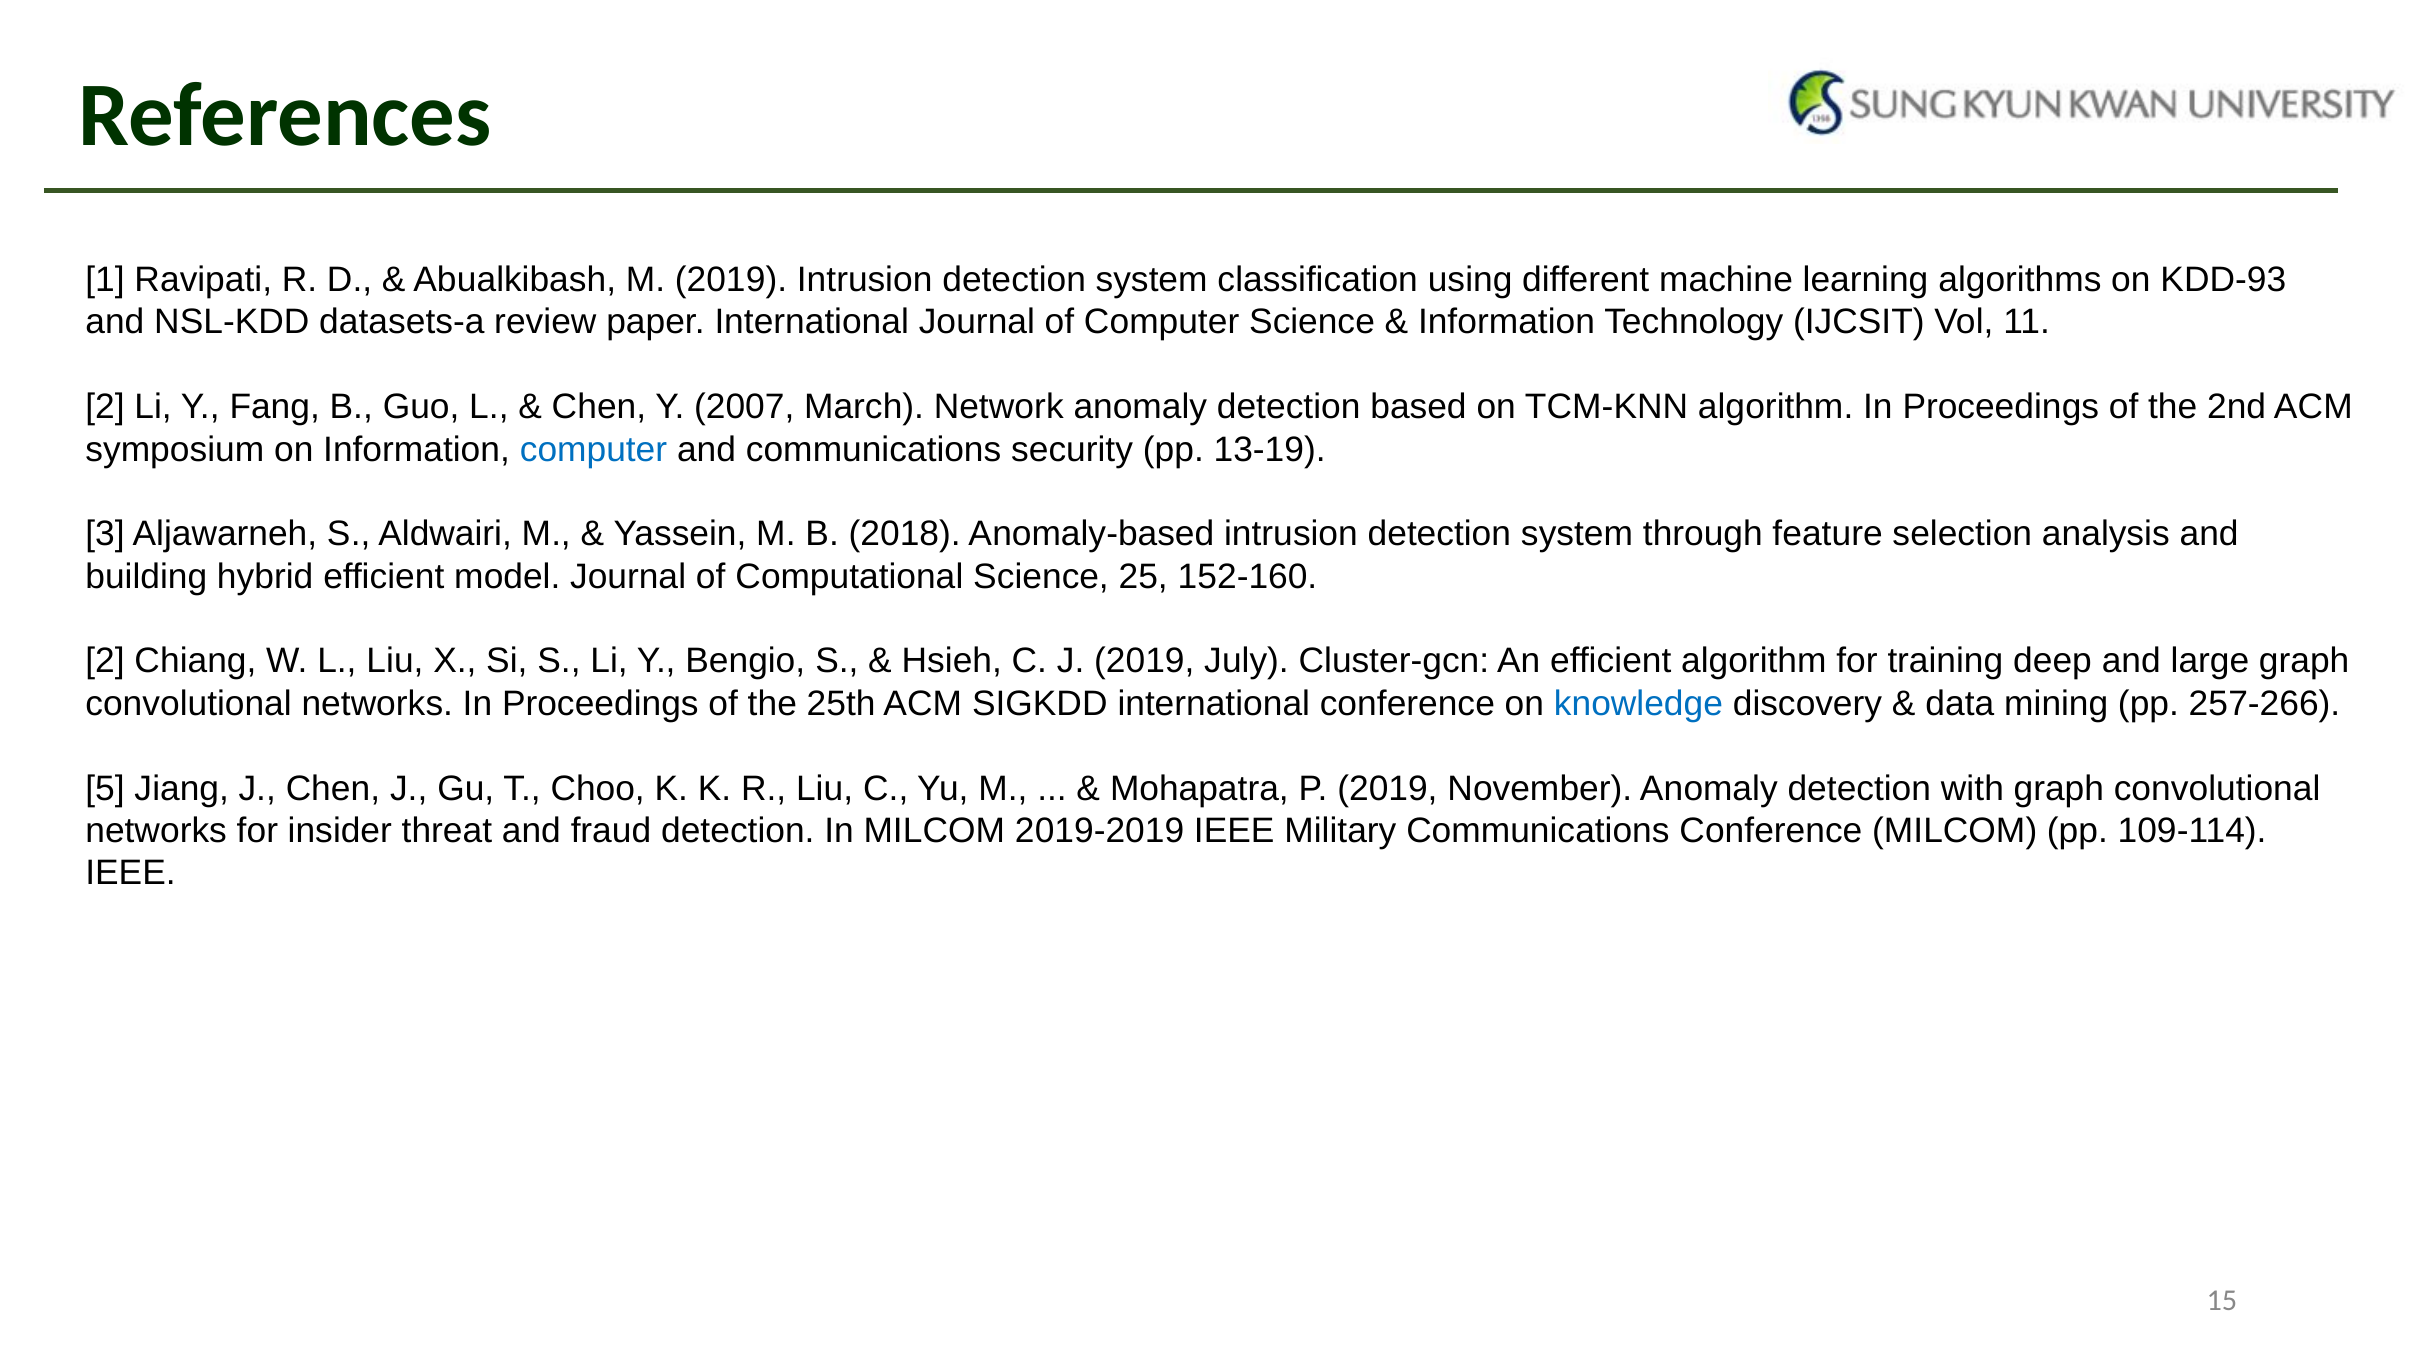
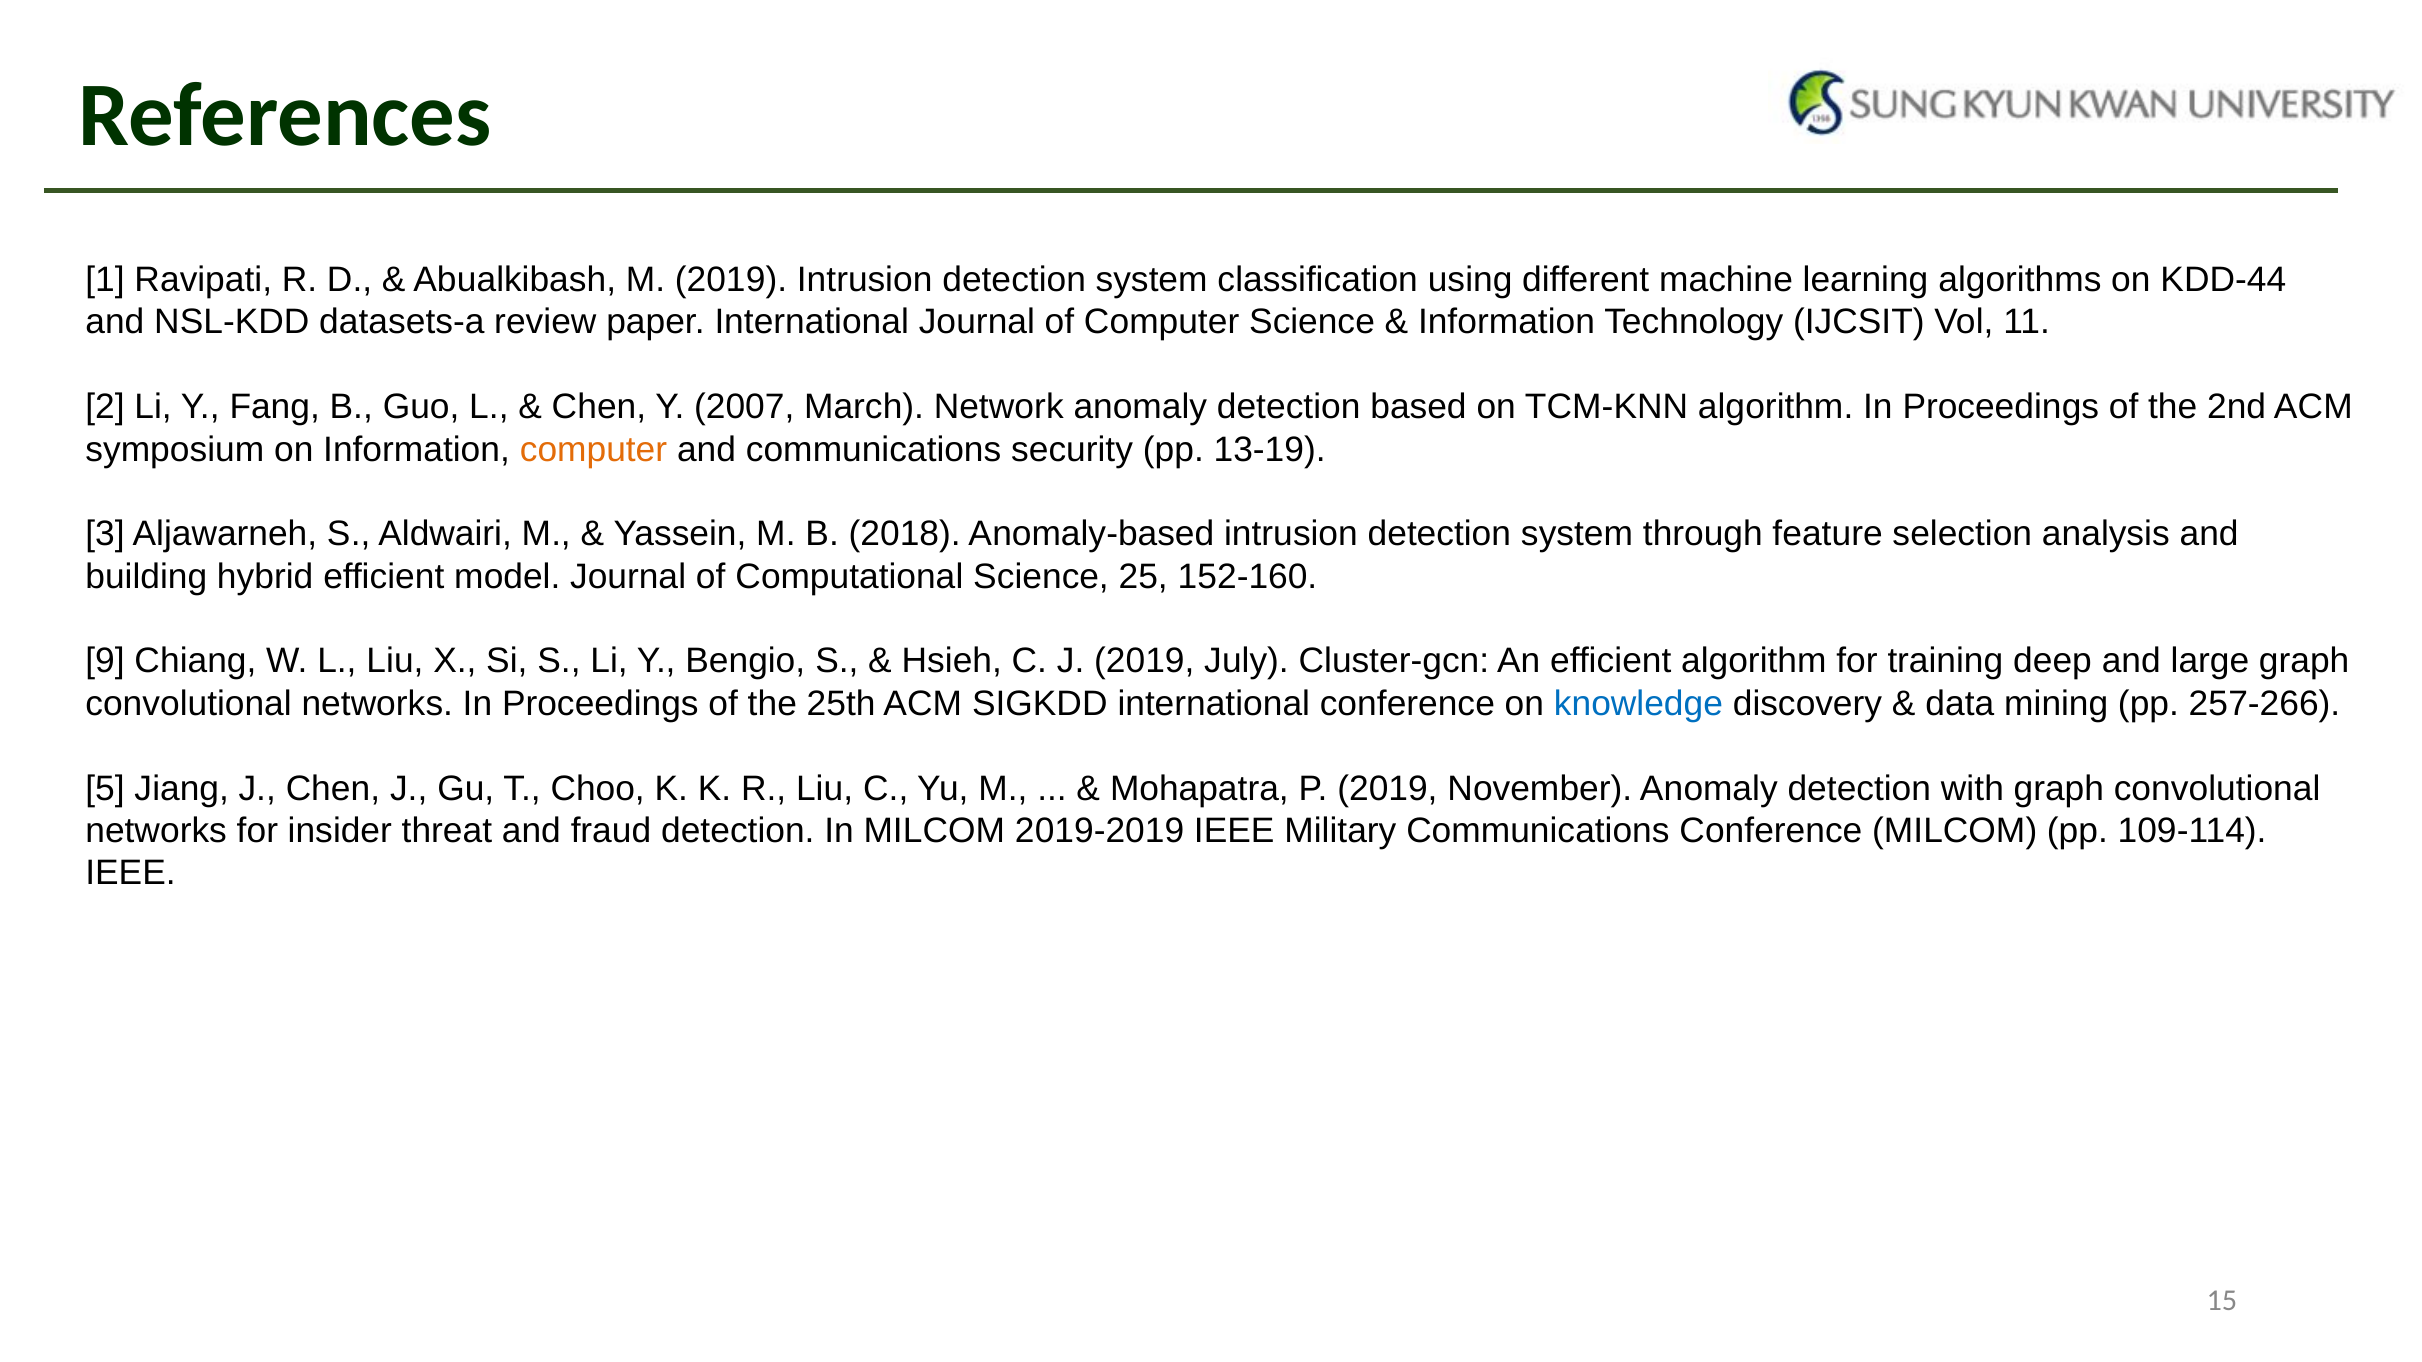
KDD-93: KDD-93 -> KDD-44
computer at (593, 449) colour: blue -> orange
2 at (105, 662): 2 -> 9
